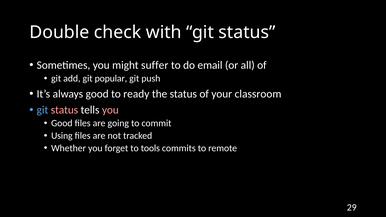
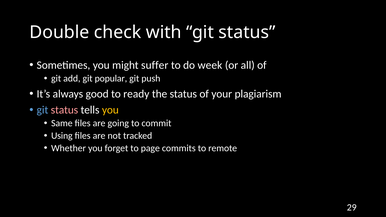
email: email -> week
classroom: classroom -> plagiarism
you at (110, 110) colour: pink -> yellow
Good at (62, 123): Good -> Same
tools: tools -> page
